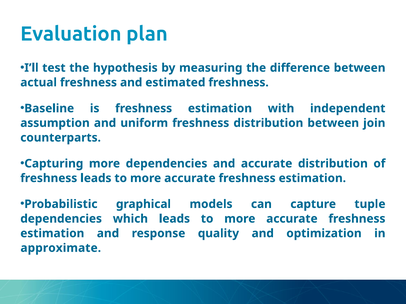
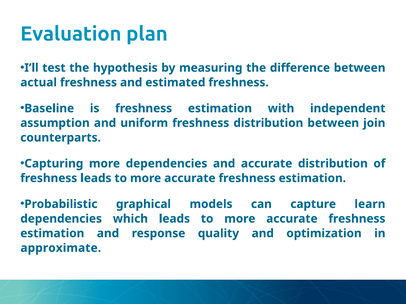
tuple: tuple -> learn
